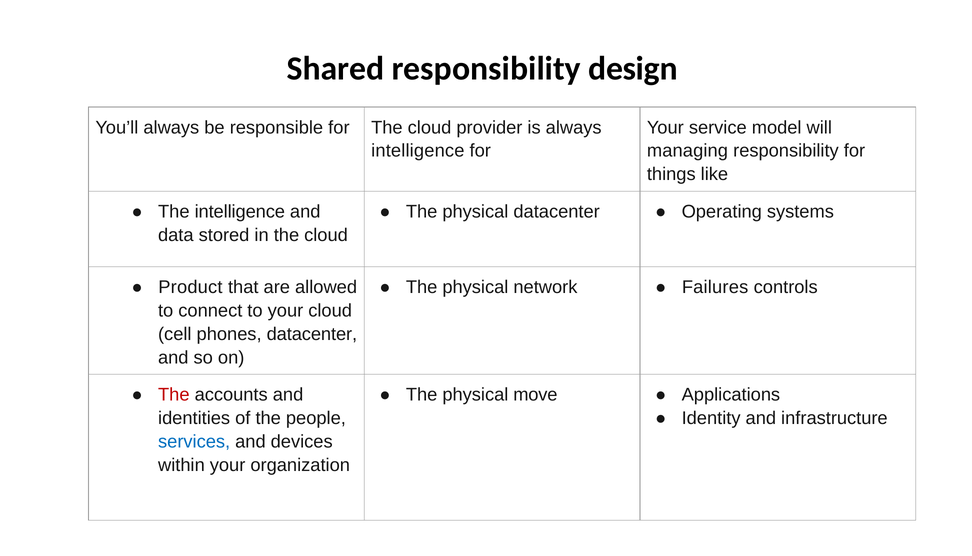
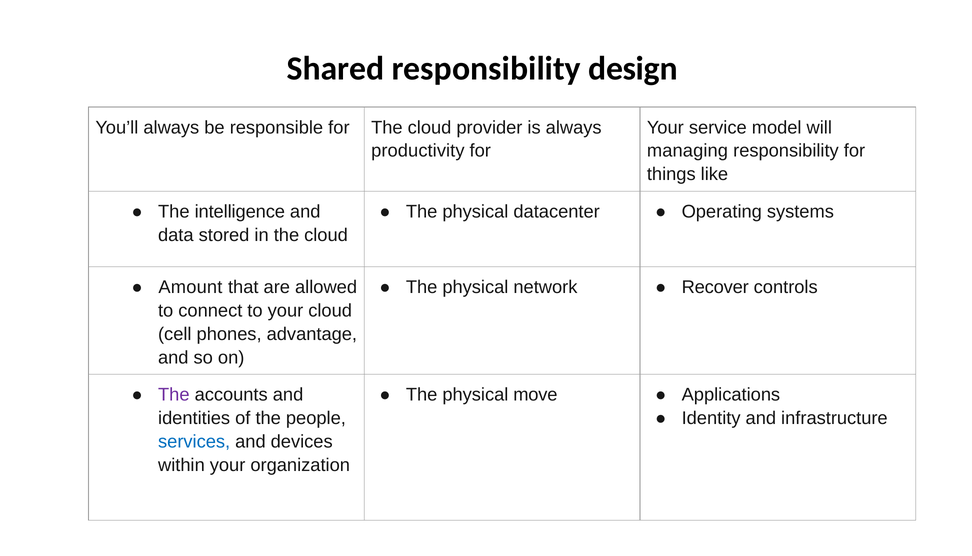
intelligence at (418, 151): intelligence -> productivity
Product: Product -> Amount
Failures: Failures -> Recover
phones datacenter: datacenter -> advantage
The at (174, 394) colour: red -> purple
